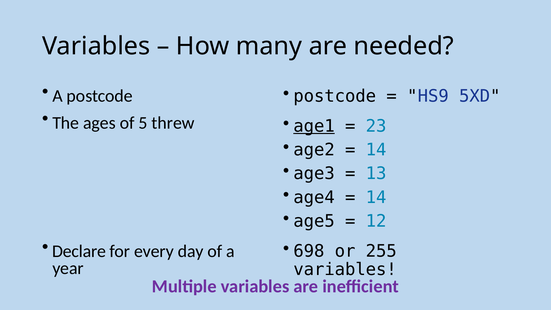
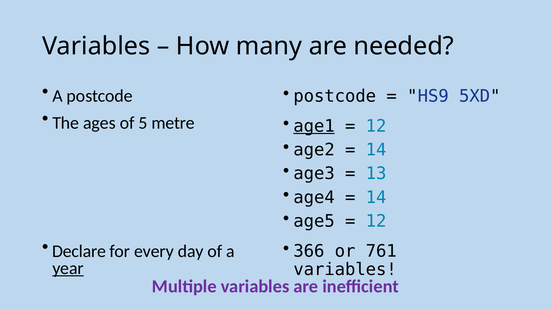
threw: threw -> metre
23 at (376, 126): 23 -> 12
698: 698 -> 366
255: 255 -> 761
year underline: none -> present
